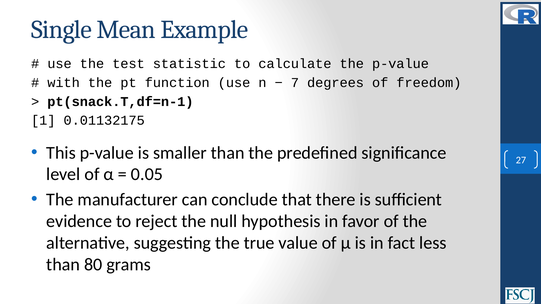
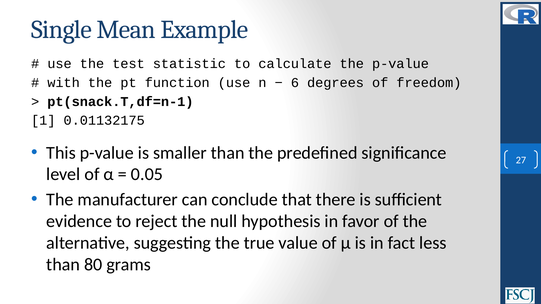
7: 7 -> 6
